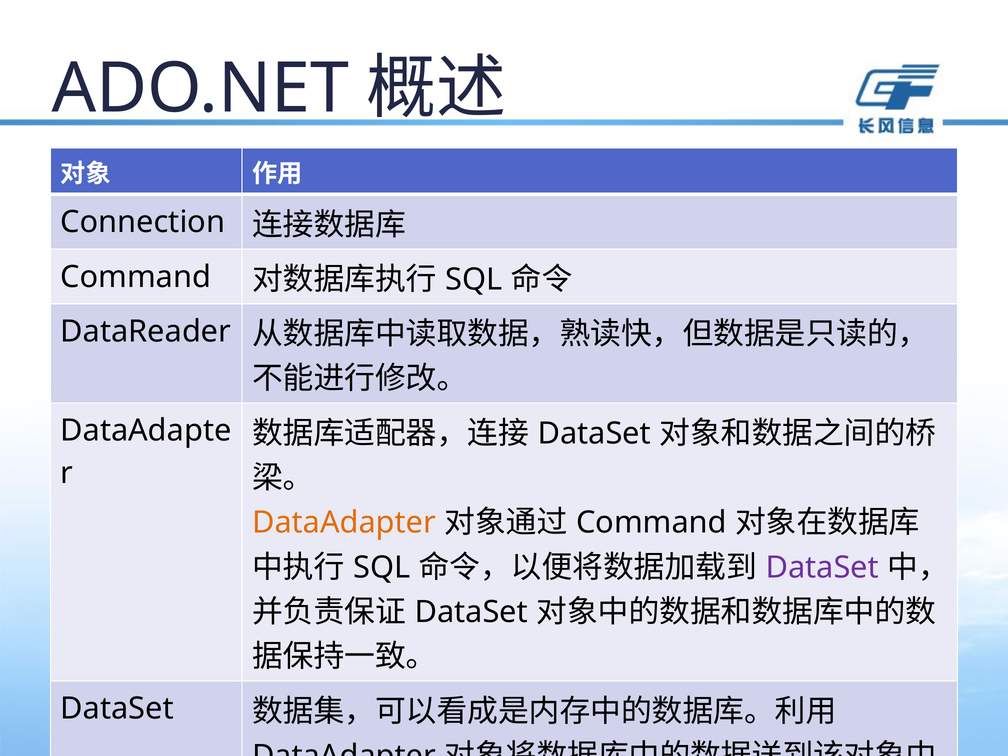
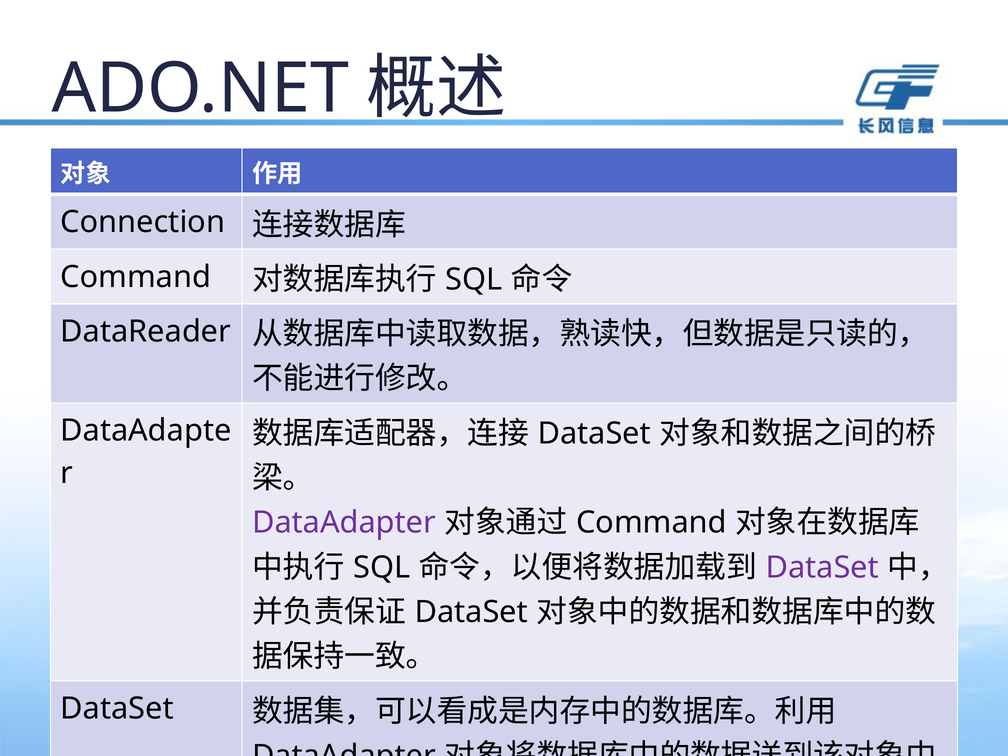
DataAdapter at (344, 523) colour: orange -> purple
